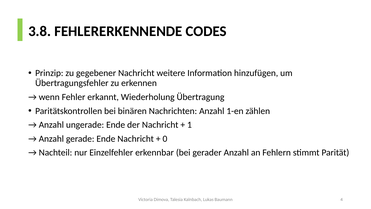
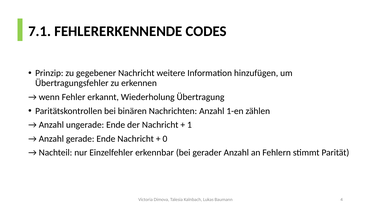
3.8: 3.8 -> 7.1
